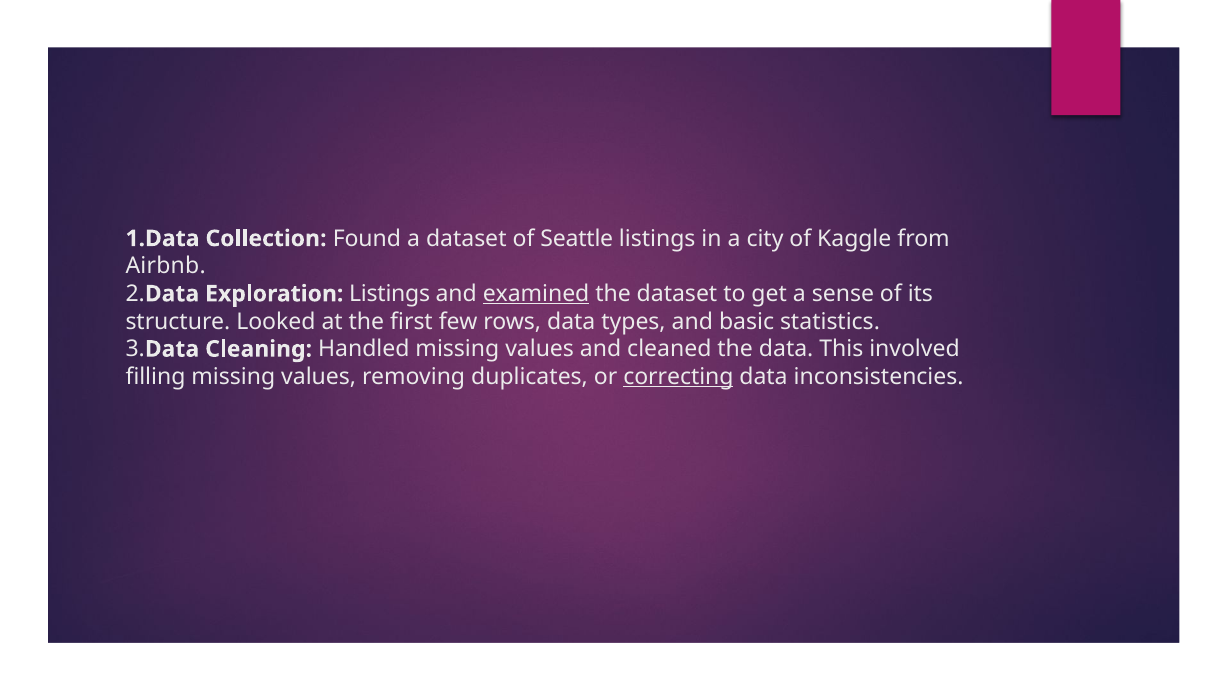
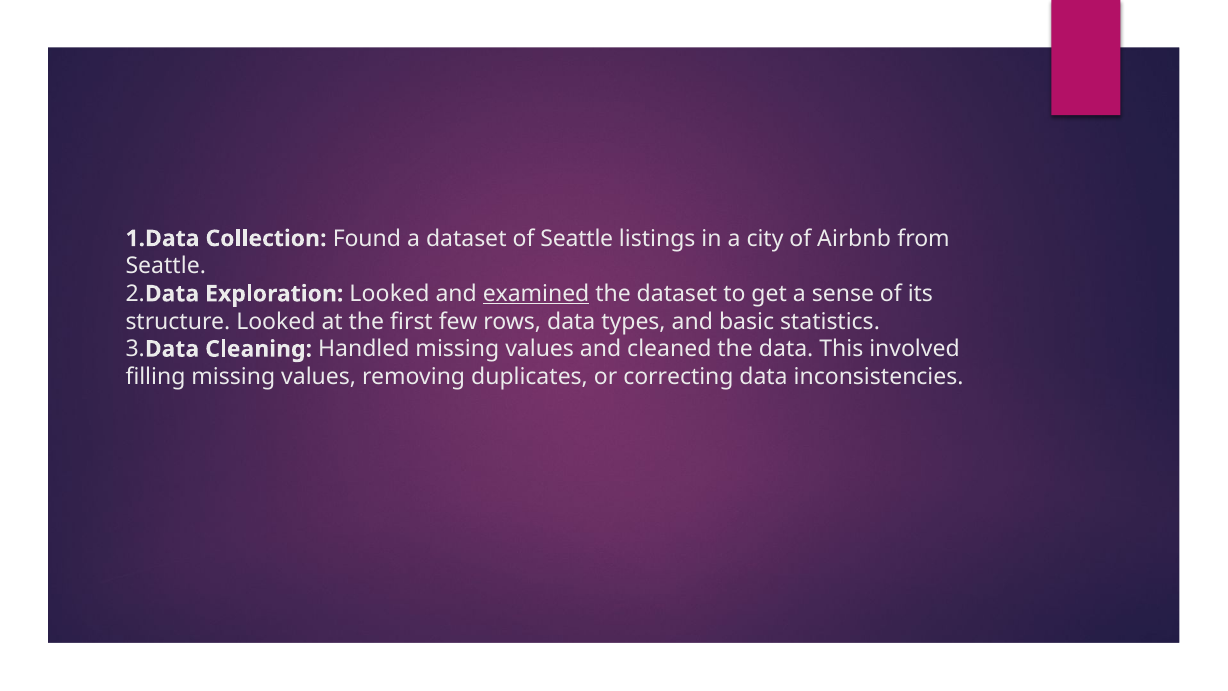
Kaggle: Kaggle -> Airbnb
Airbnb at (166, 266): Airbnb -> Seattle
Exploration Listings: Listings -> Looked
correcting underline: present -> none
